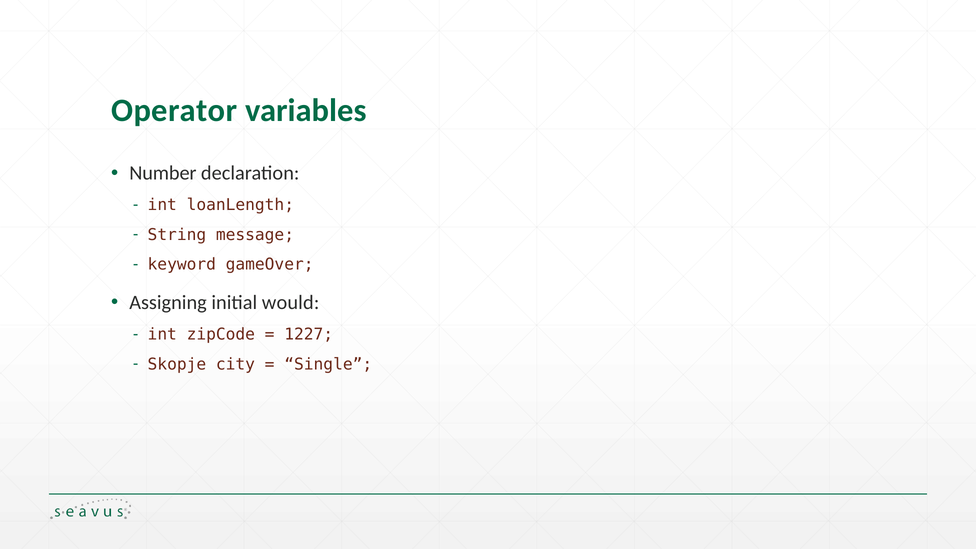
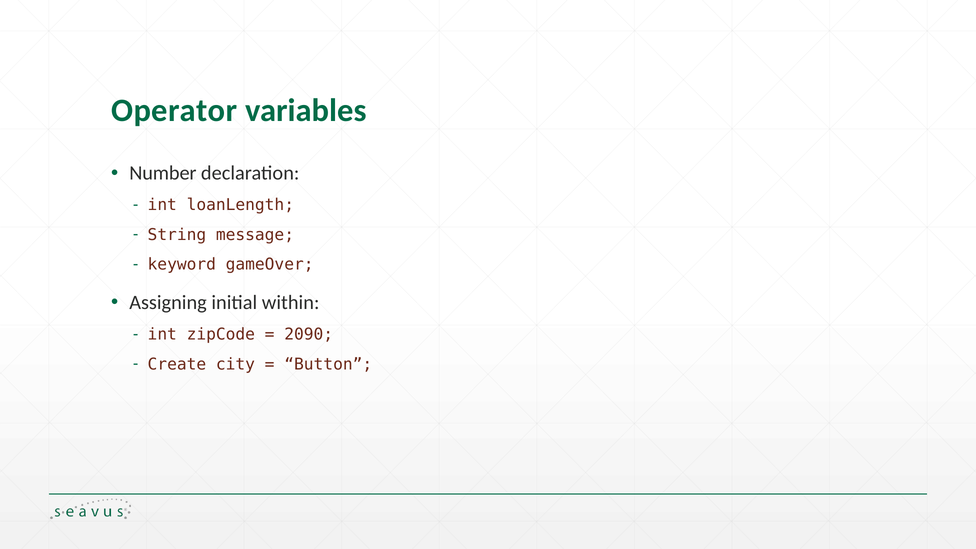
would: would -> within
1227: 1227 -> 2090
Skopje: Skopje -> Create
Single: Single -> Button
